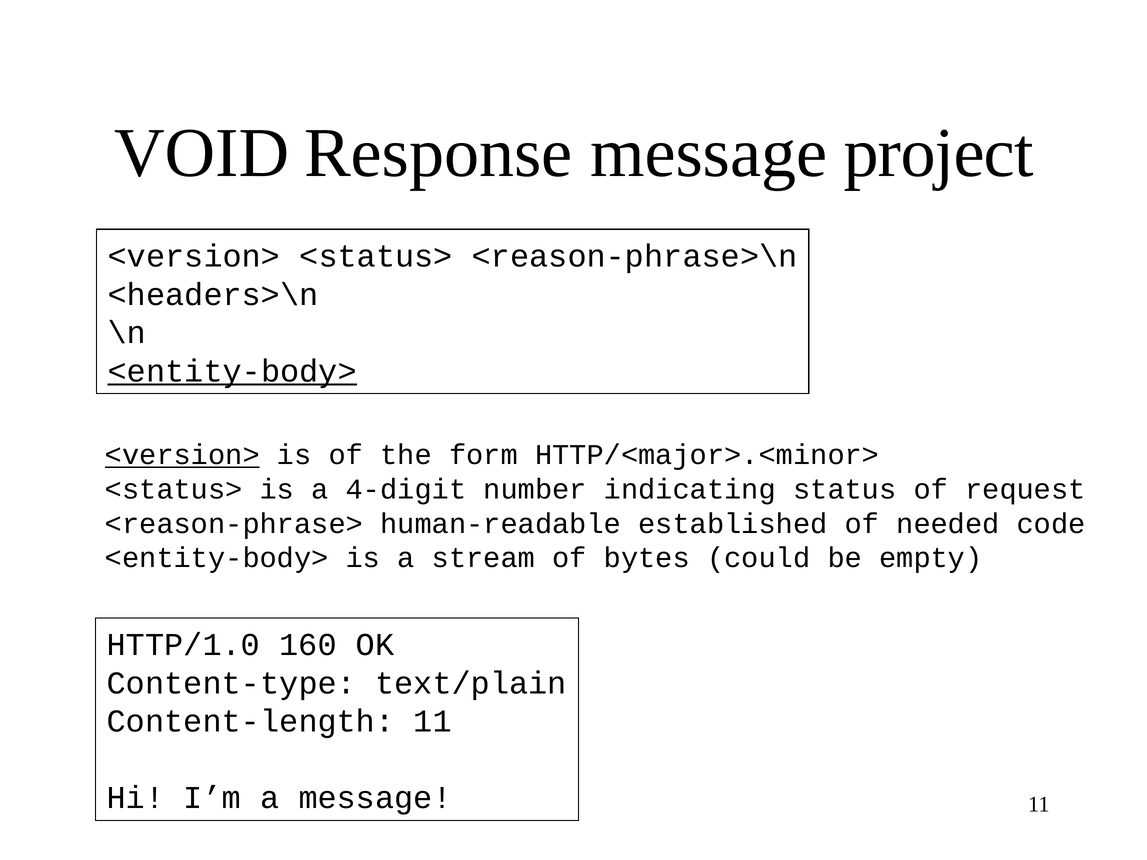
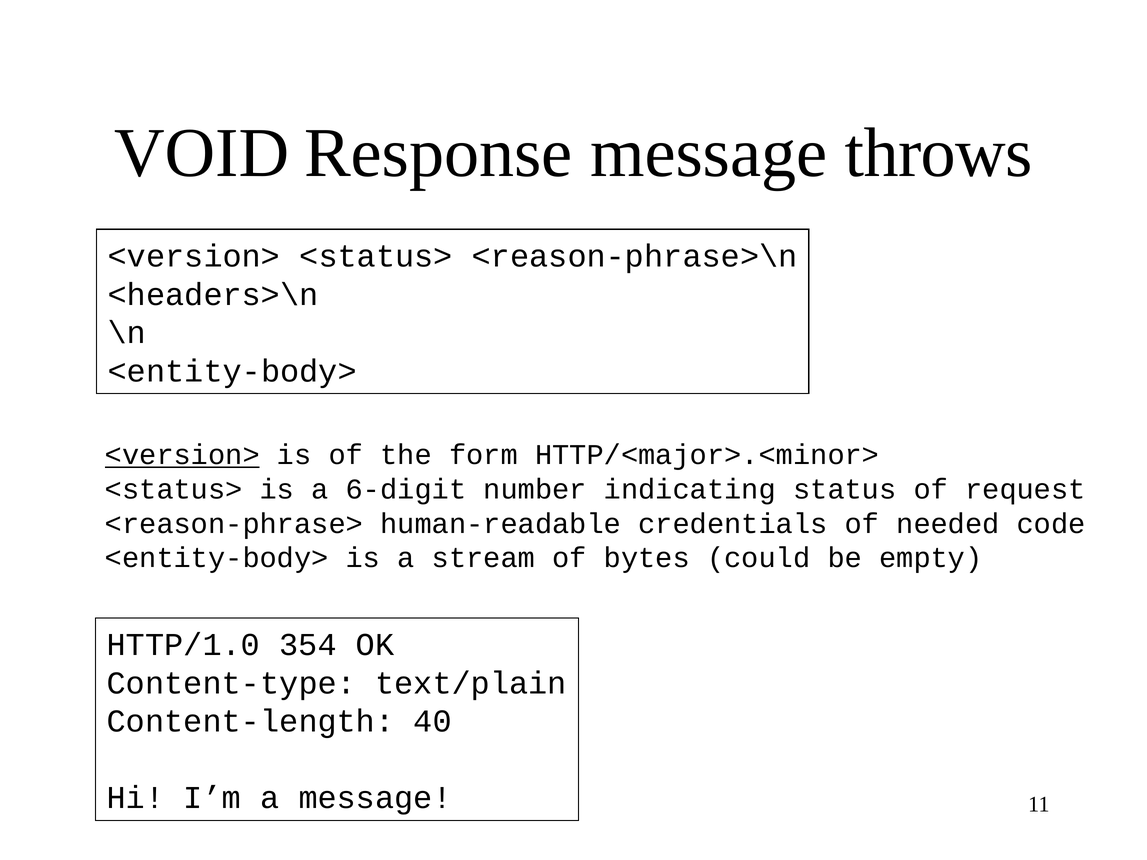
project: project -> throws
<entity-body> at (232, 371) underline: present -> none
4-digit: 4-digit -> 6-digit
established: established -> credentials
160: 160 -> 354
Content-length 11: 11 -> 40
